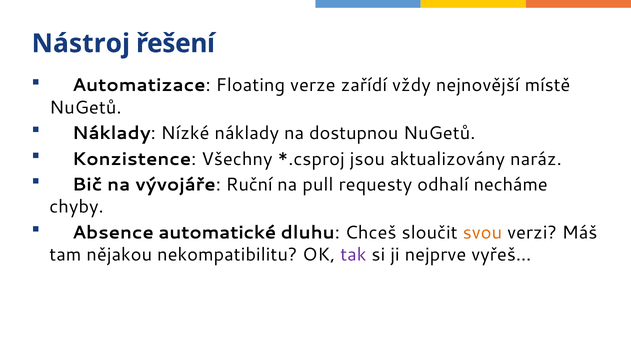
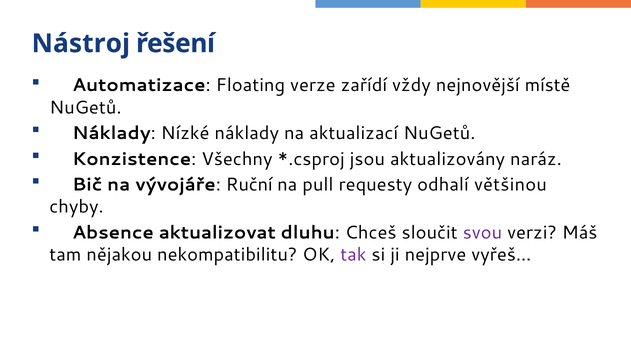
dostupnou: dostupnou -> aktualizací
necháme: necháme -> většinou
automatické: automatické -> aktualizovat
svou colour: orange -> purple
